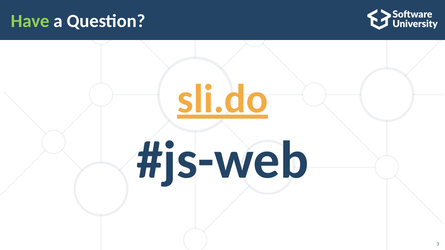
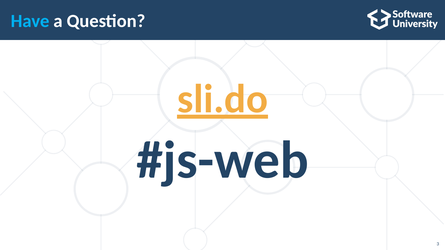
Have colour: light green -> light blue
